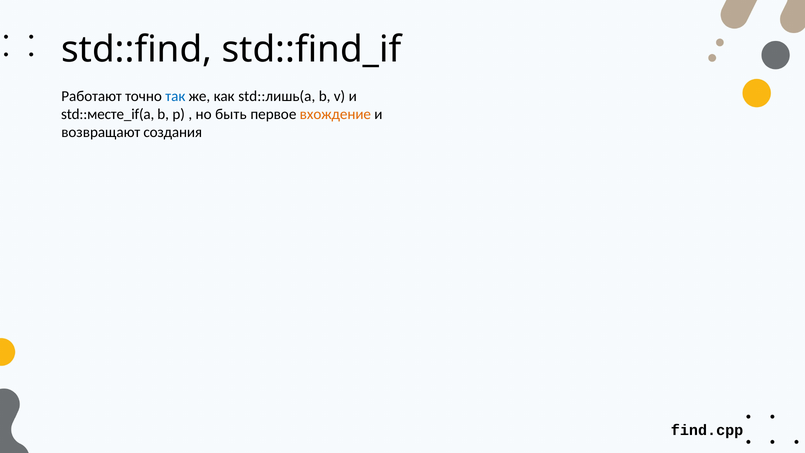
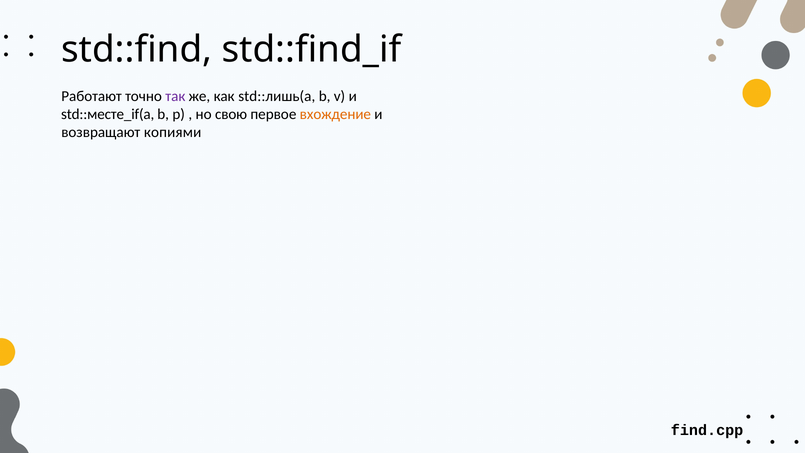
так colour: blue -> purple
быть: быть -> свою
создания: создания -> копиями
